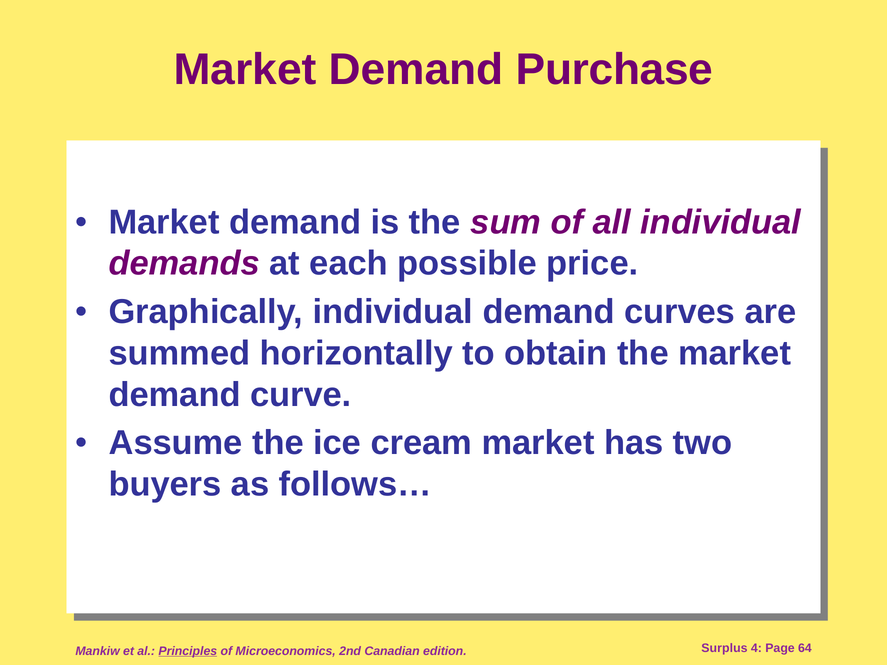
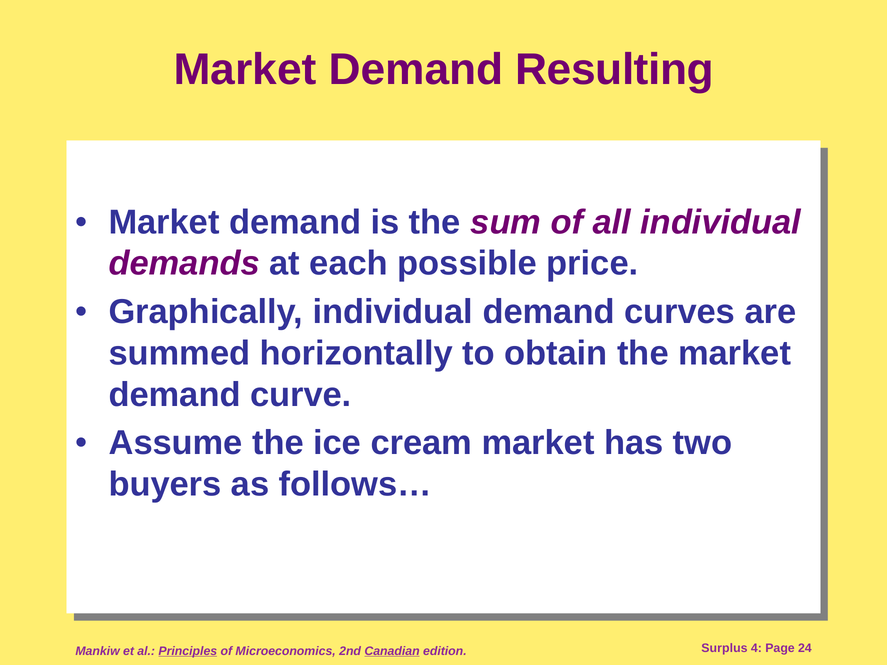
Purchase: Purchase -> Resulting
Canadian underline: none -> present
64: 64 -> 24
